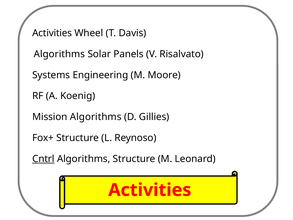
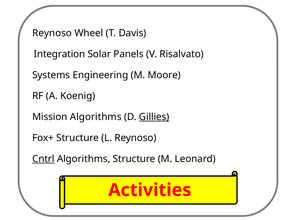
Activities at (52, 33): Activities -> Reynoso
Algorithms at (59, 54): Algorithms -> Integration
Gillies underline: none -> present
